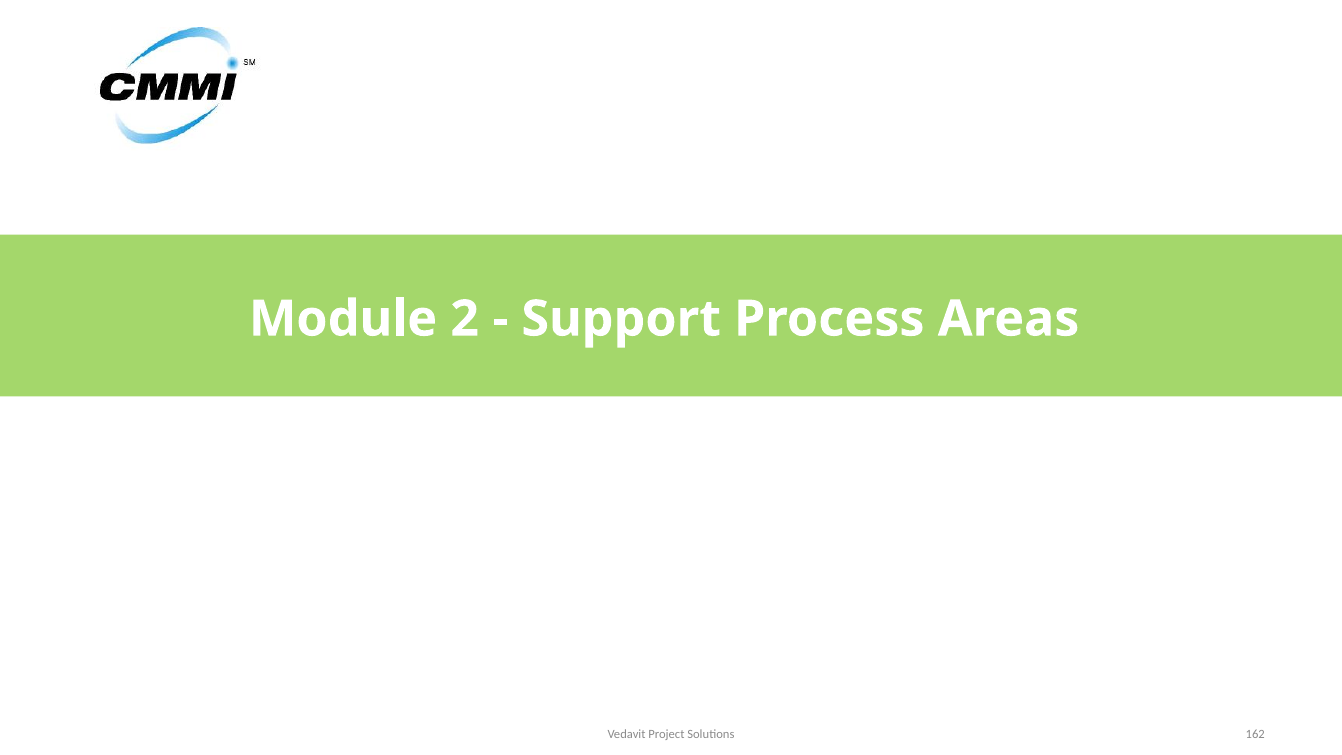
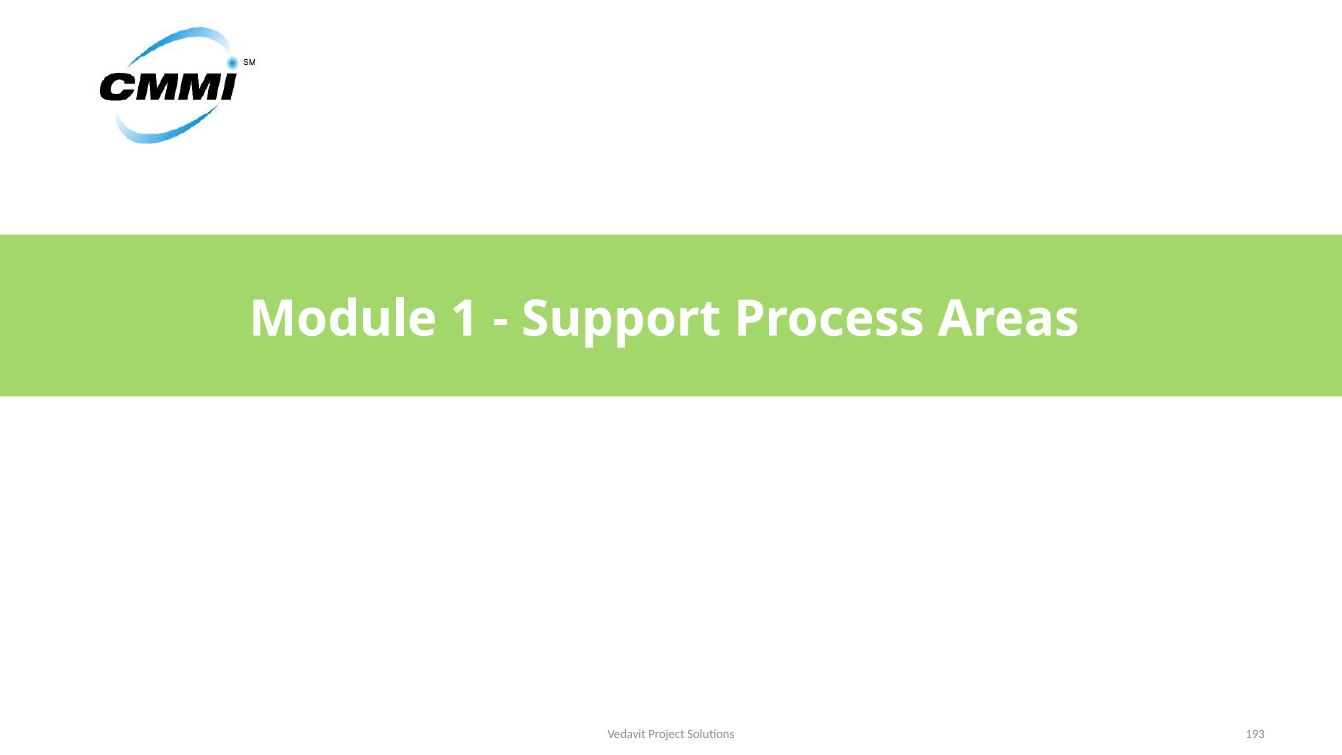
2: 2 -> 1
162: 162 -> 193
